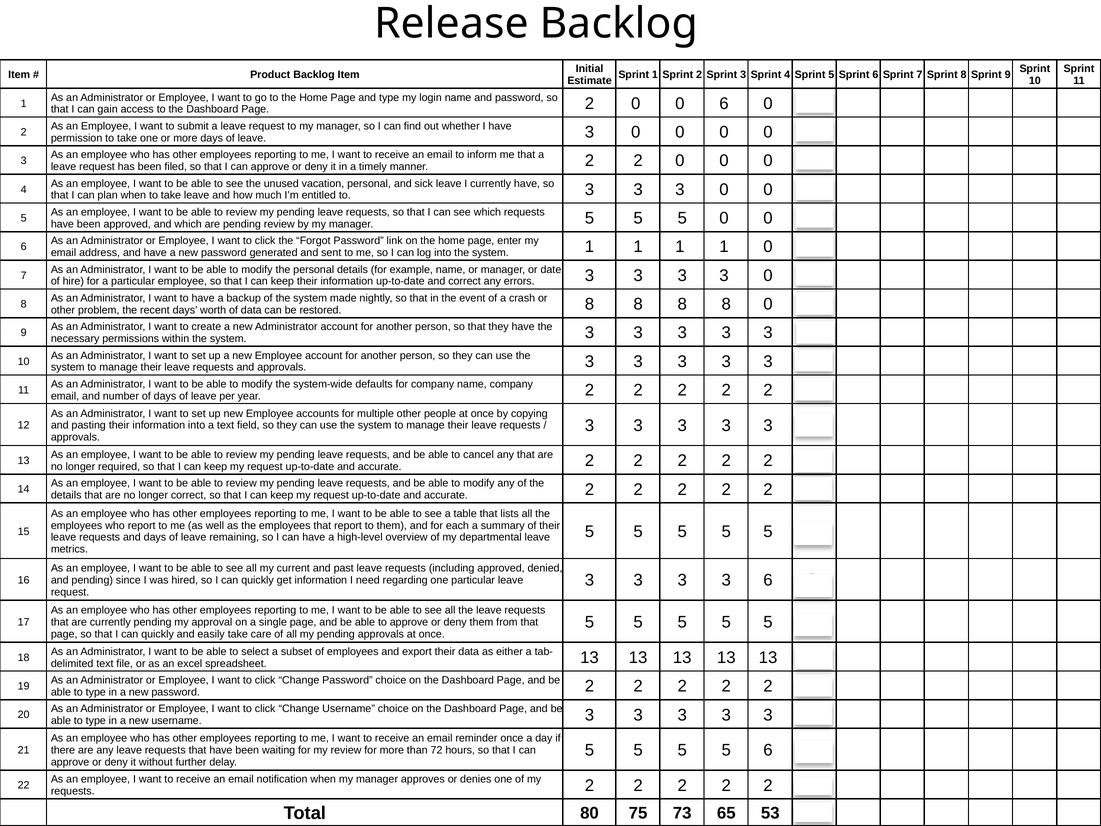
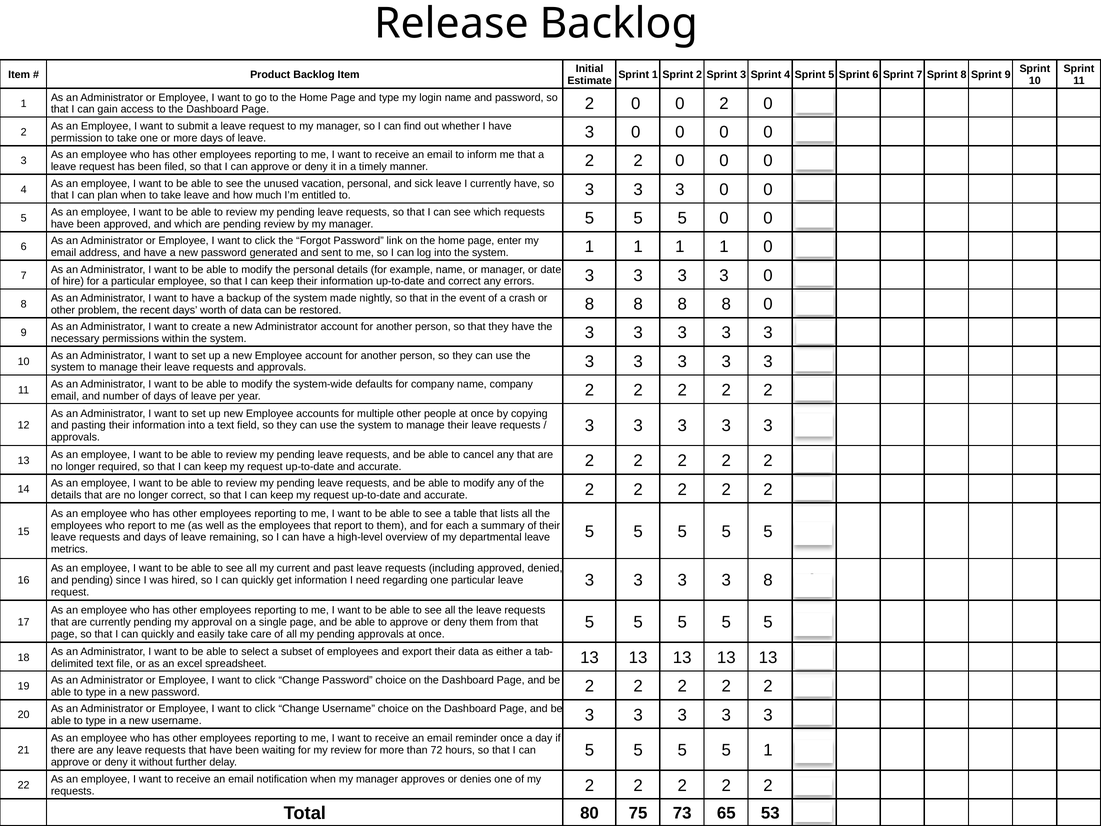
6 at (724, 104): 6 -> 2
3 6: 6 -> 8
5 6: 6 -> 1
